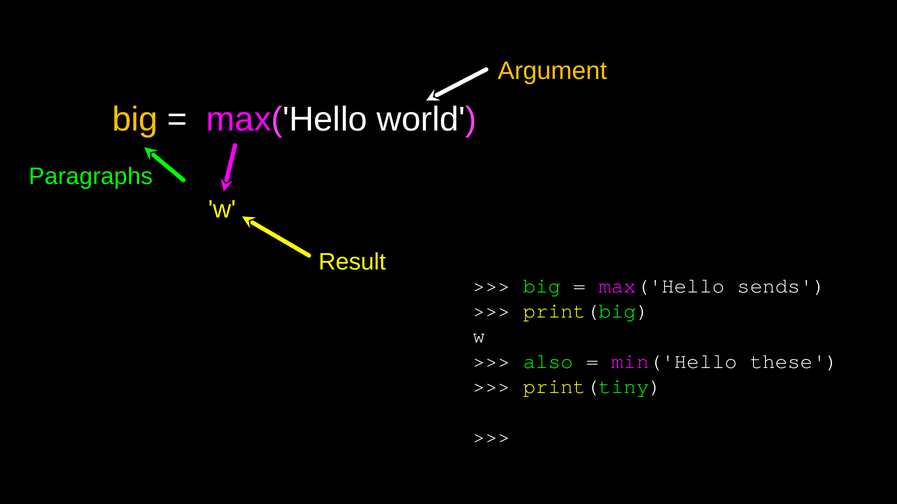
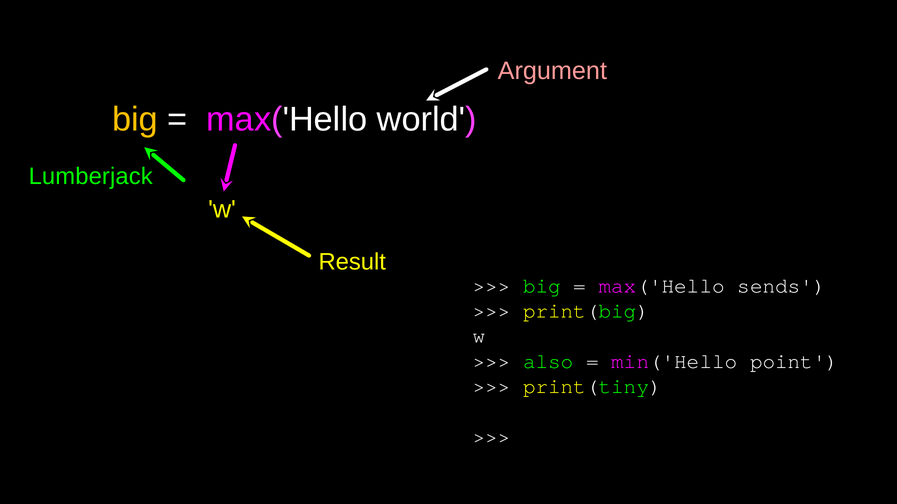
Argument colour: yellow -> pink
Paragraphs: Paragraphs -> Lumberjack
these: these -> point
